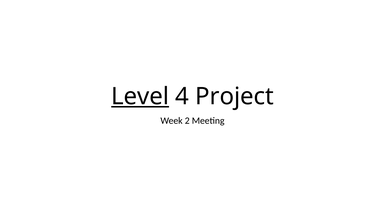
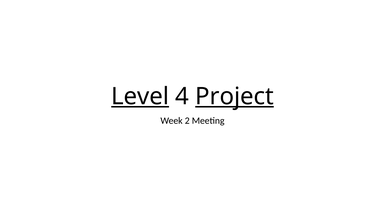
Project underline: none -> present
